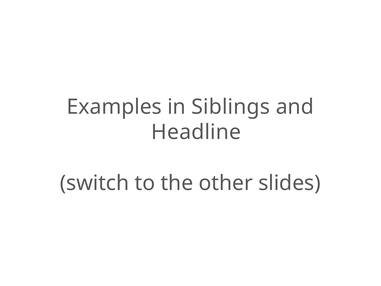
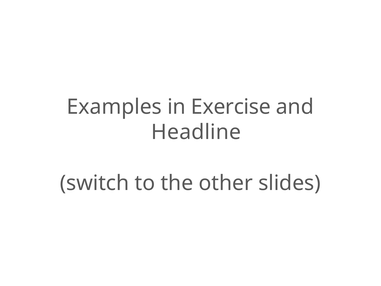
Siblings: Siblings -> Exercise
